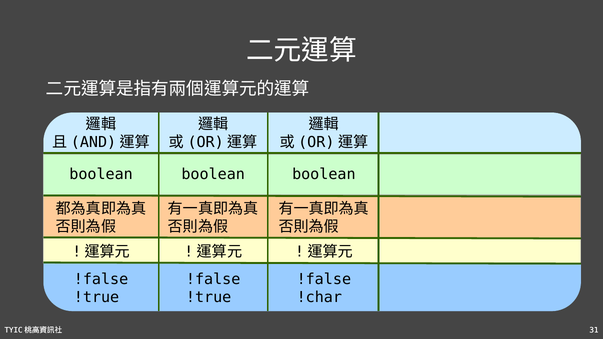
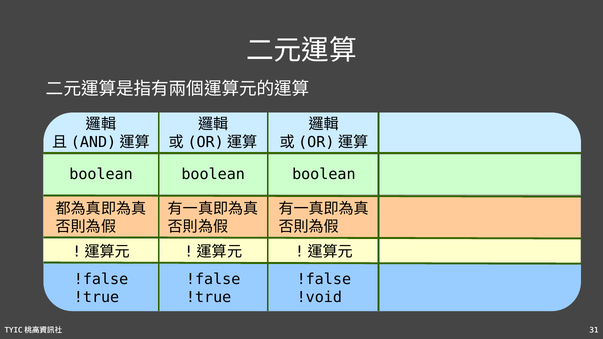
!char: !char -> !void
